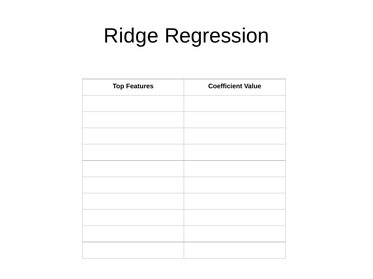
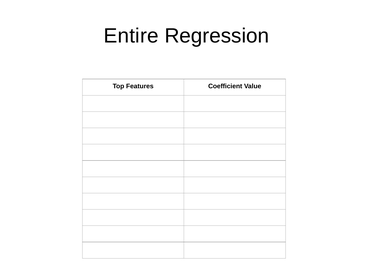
Ridge: Ridge -> Entire
